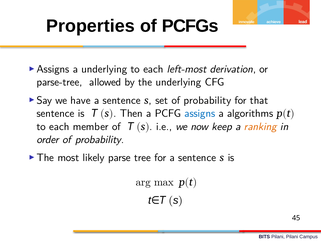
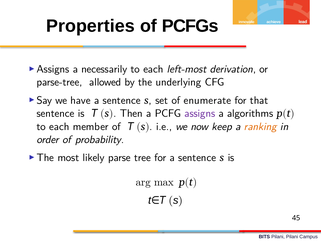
a underlying: underlying -> necessarily
set of probability: probability -> enumerate
assigns colour: blue -> purple
